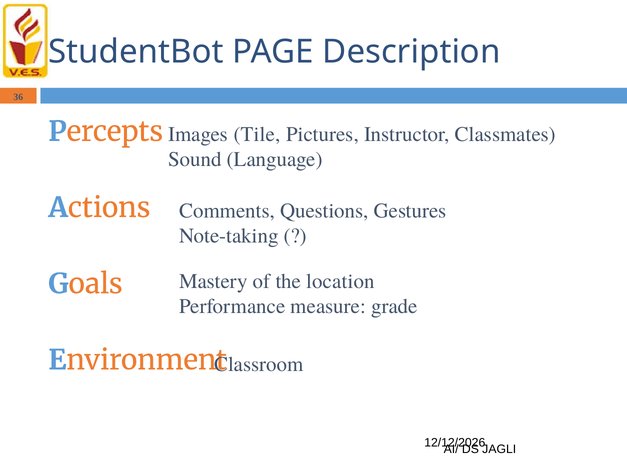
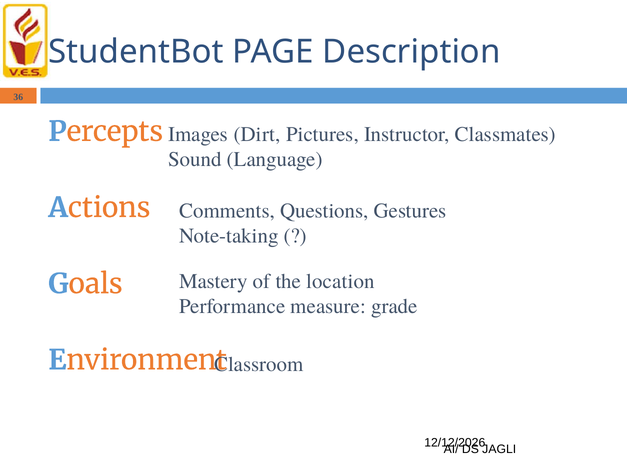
Tile: Tile -> Dirt
